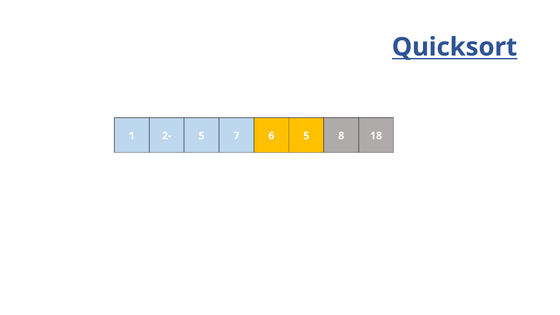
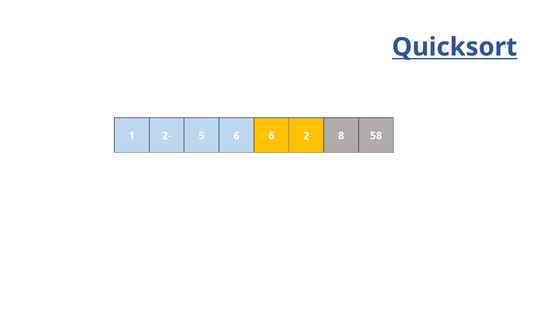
5 7: 7 -> 6
6 5: 5 -> 2
18: 18 -> 58
